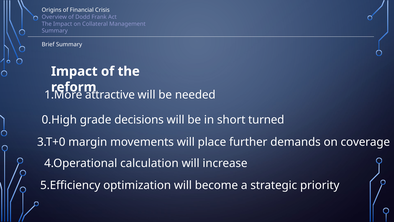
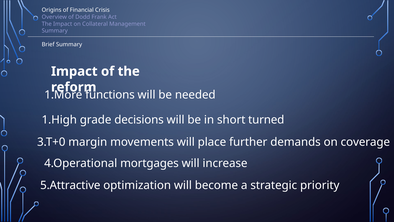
attractive: attractive -> functions
0.High: 0.High -> 1.High
calculation: calculation -> mortgages
5.Efficiency: 5.Efficiency -> 5.Attractive
